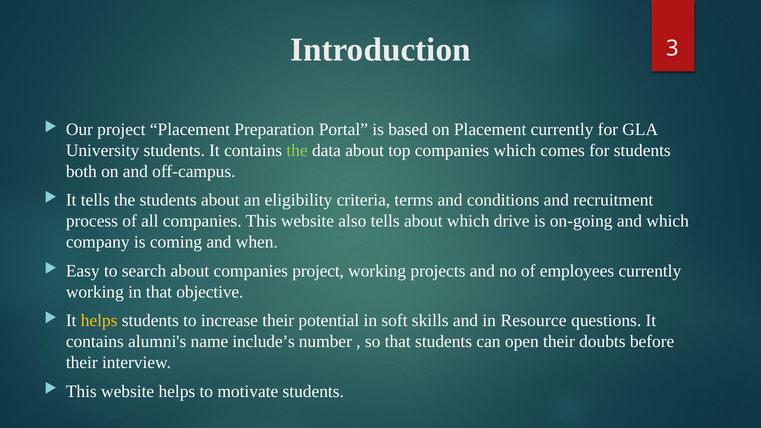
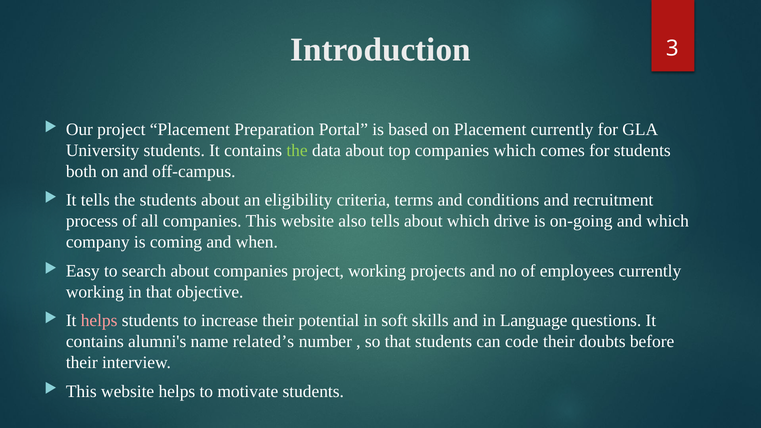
helps at (99, 321) colour: yellow -> pink
Resource: Resource -> Language
include’s: include’s -> related’s
open: open -> code
